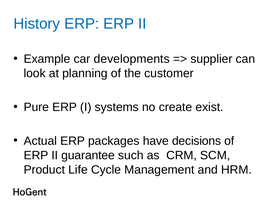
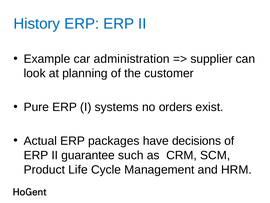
developments: developments -> administration
create: create -> orders
